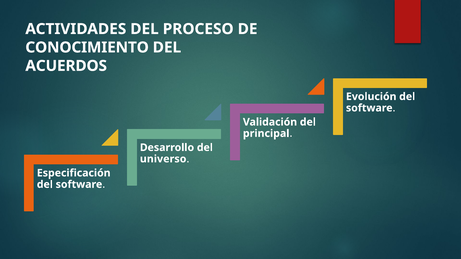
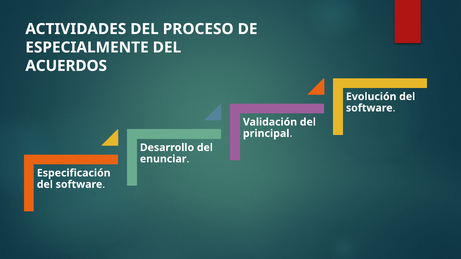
CONOCIMIENTO: CONOCIMIENTO -> ESPECIALMENTE
universo: universo -> enunciar
